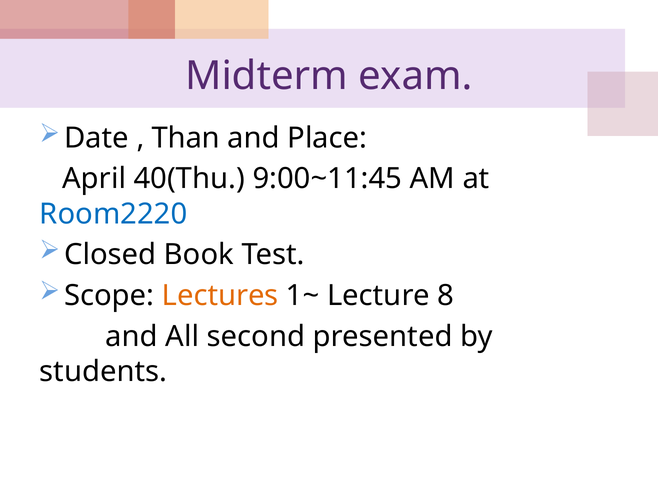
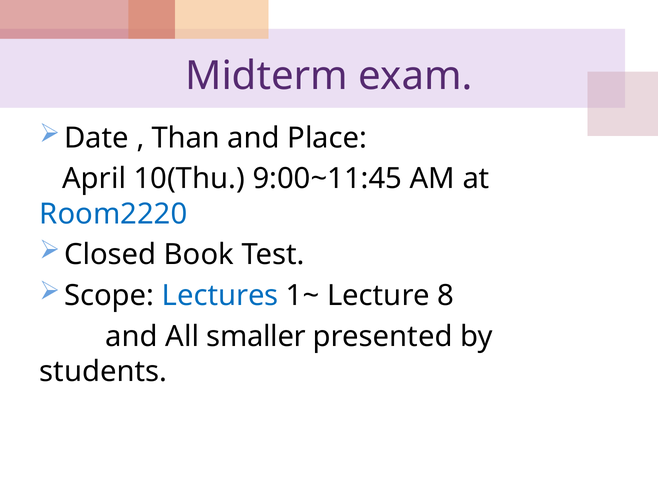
40(Thu: 40(Thu -> 10(Thu
Lectures colour: orange -> blue
second: second -> smaller
